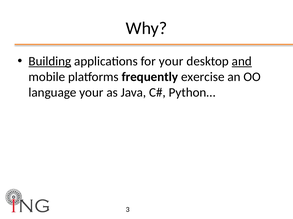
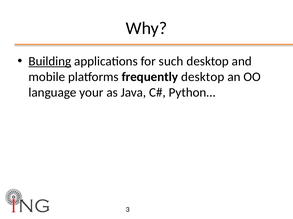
for your: your -> such
and underline: present -> none
frequently exercise: exercise -> desktop
